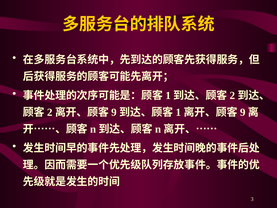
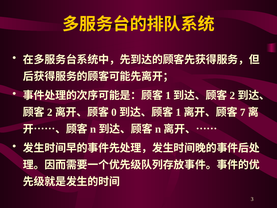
9 at (114, 112): 9 -> 0
9 at (243, 112): 9 -> 7
